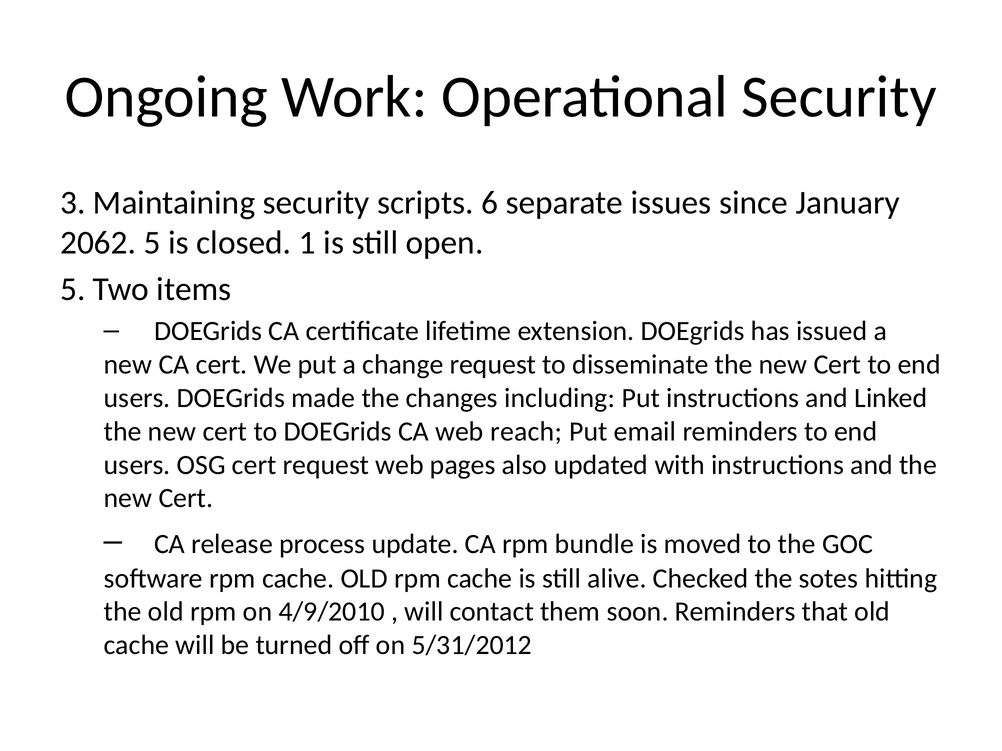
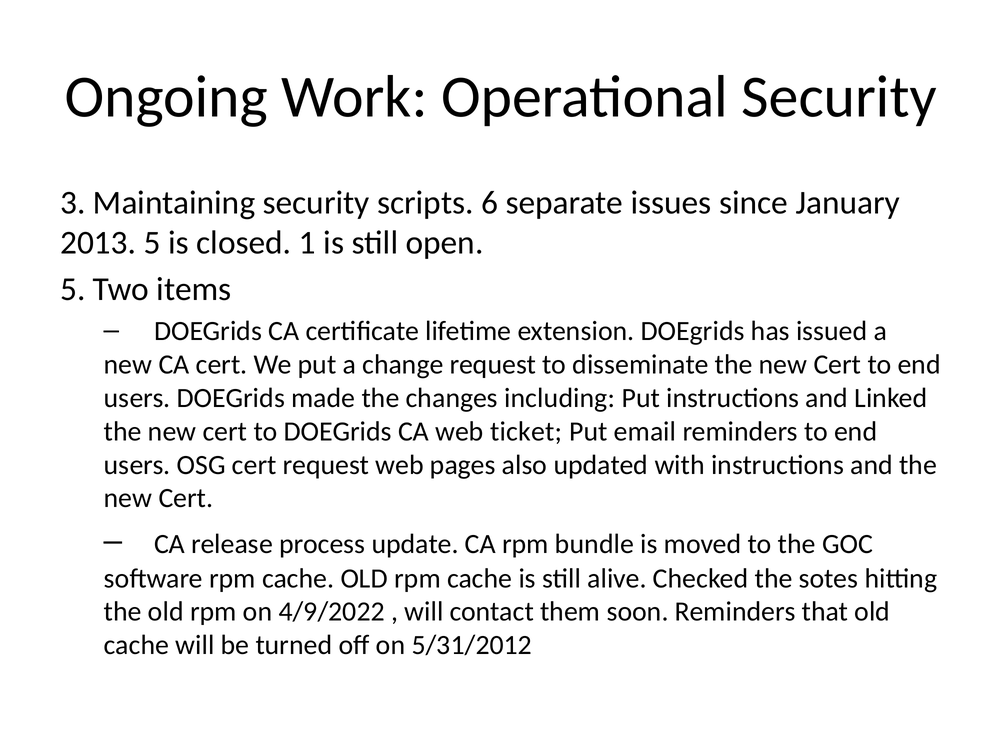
2062: 2062 -> 2013
reach: reach -> ticket
4/9/2010: 4/9/2010 -> 4/9/2022
